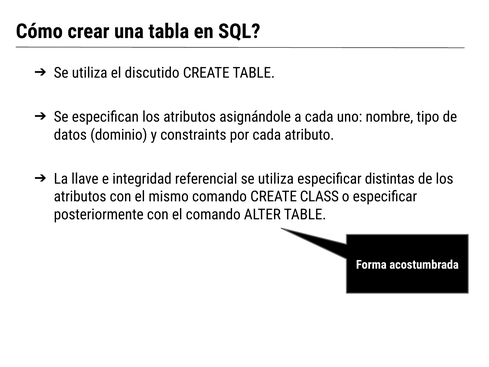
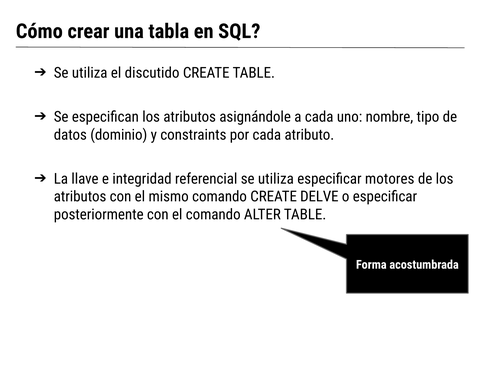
distintas: distintas -> motores
CLASS: CLASS -> DELVE
